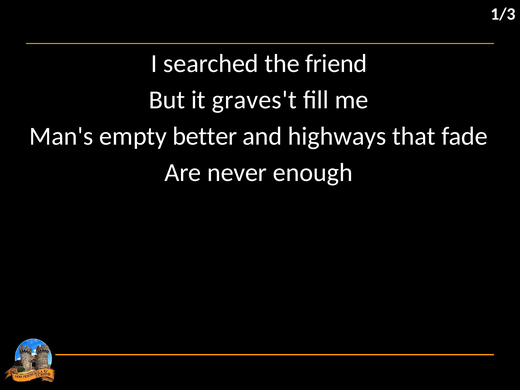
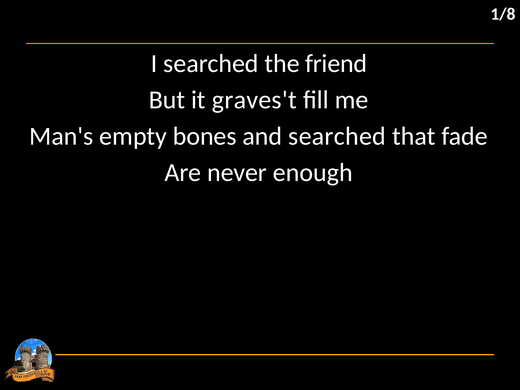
1/3: 1/3 -> 1/8
better: better -> bones
and highways: highways -> searched
